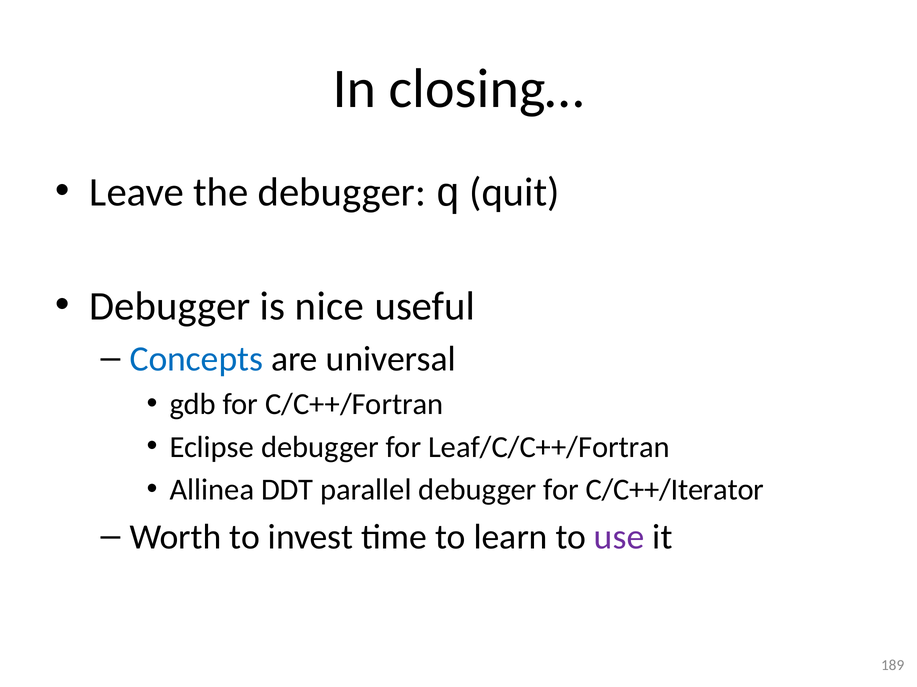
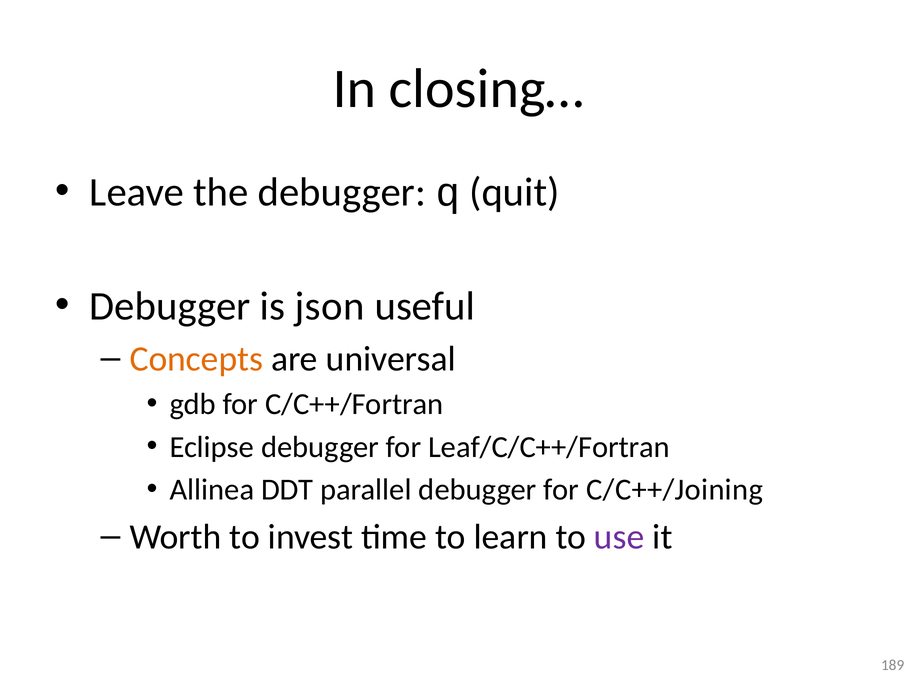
nice: nice -> json
Concepts colour: blue -> orange
C/C++/Iterator: C/C++/Iterator -> C/C++/Joining
